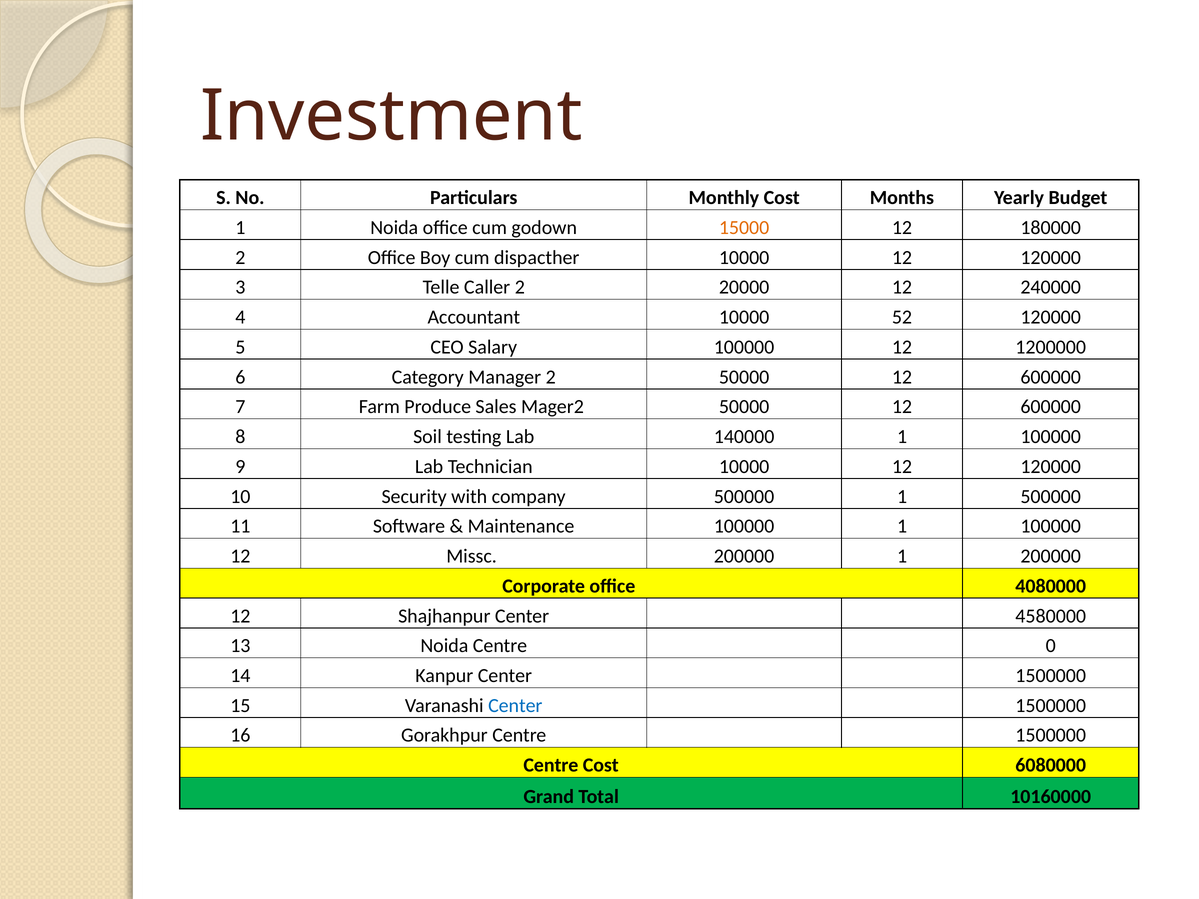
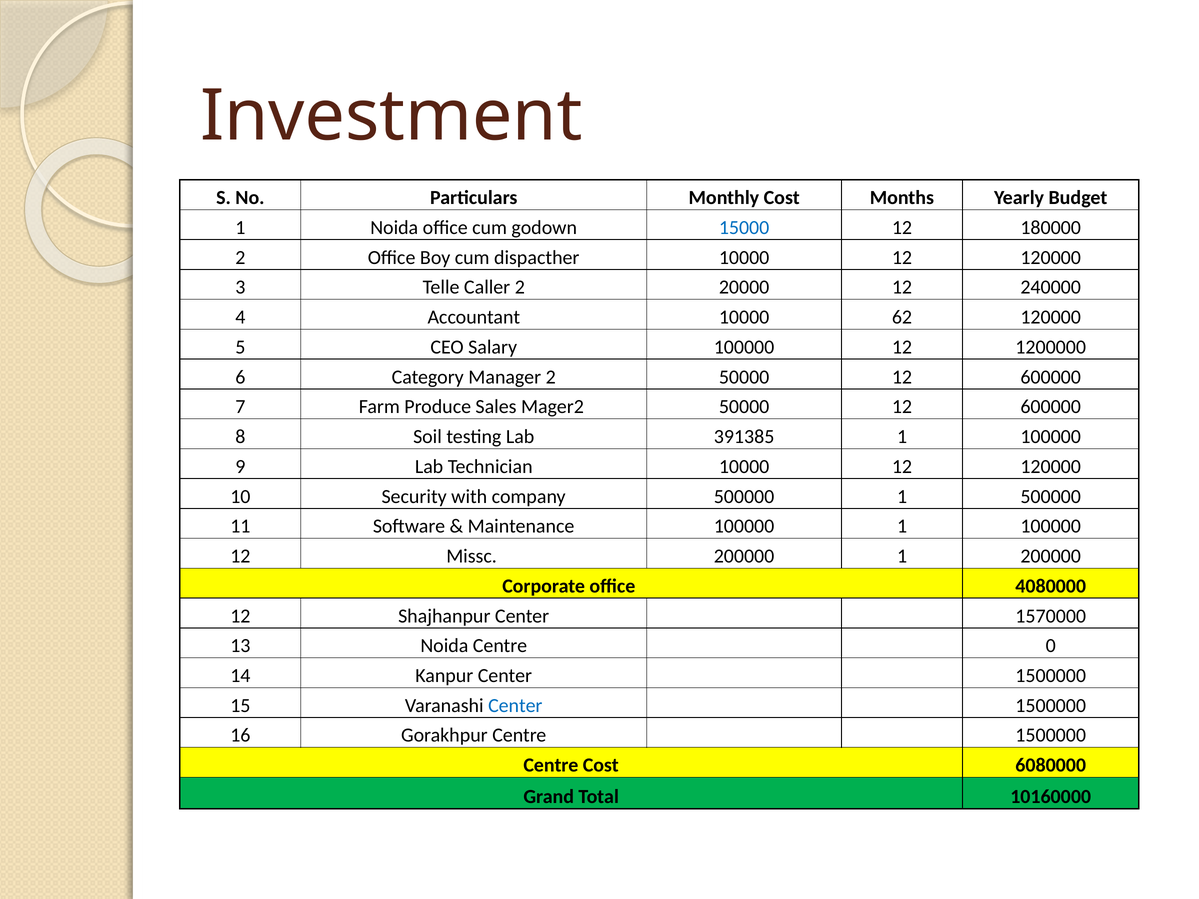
15000 colour: orange -> blue
52: 52 -> 62
140000: 140000 -> 391385
4580000: 4580000 -> 1570000
